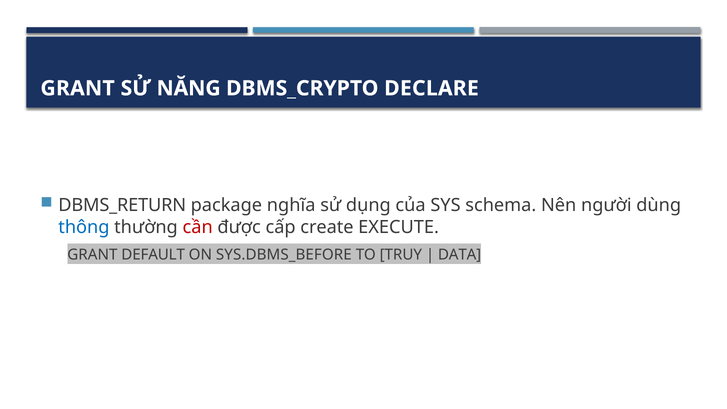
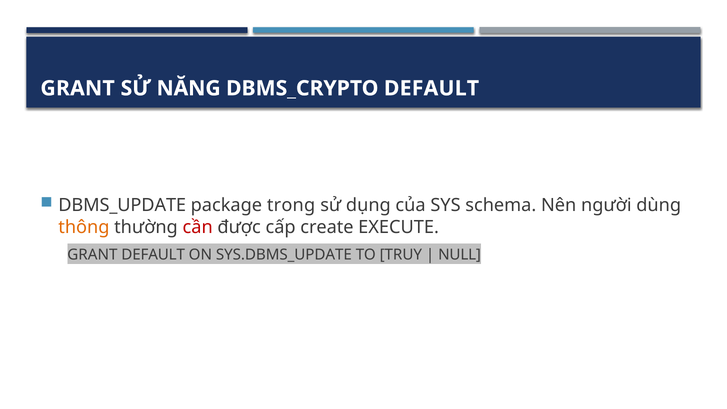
DBMS_CRYPTO DECLARE: DECLARE -> DEFAULT
DBMS_RETURN: DBMS_RETURN -> DBMS_UPDATE
nghĩa: nghĩa -> trong
thông colour: blue -> orange
SYS.DBMS_BEFORE: SYS.DBMS_BEFORE -> SYS.DBMS_UPDATE
DATA: DATA -> NULL
